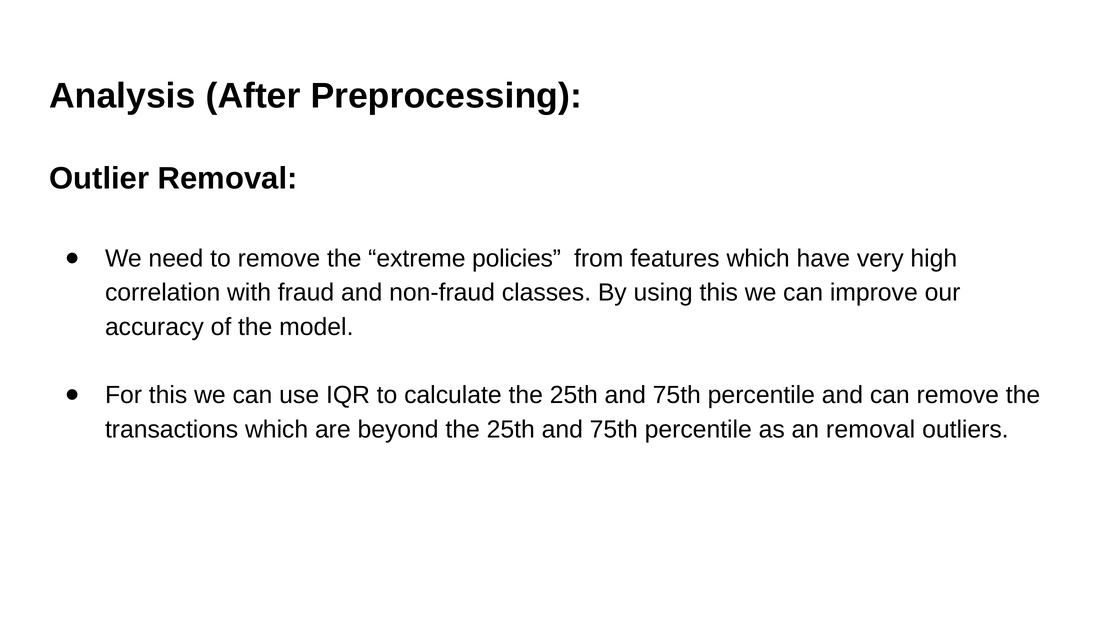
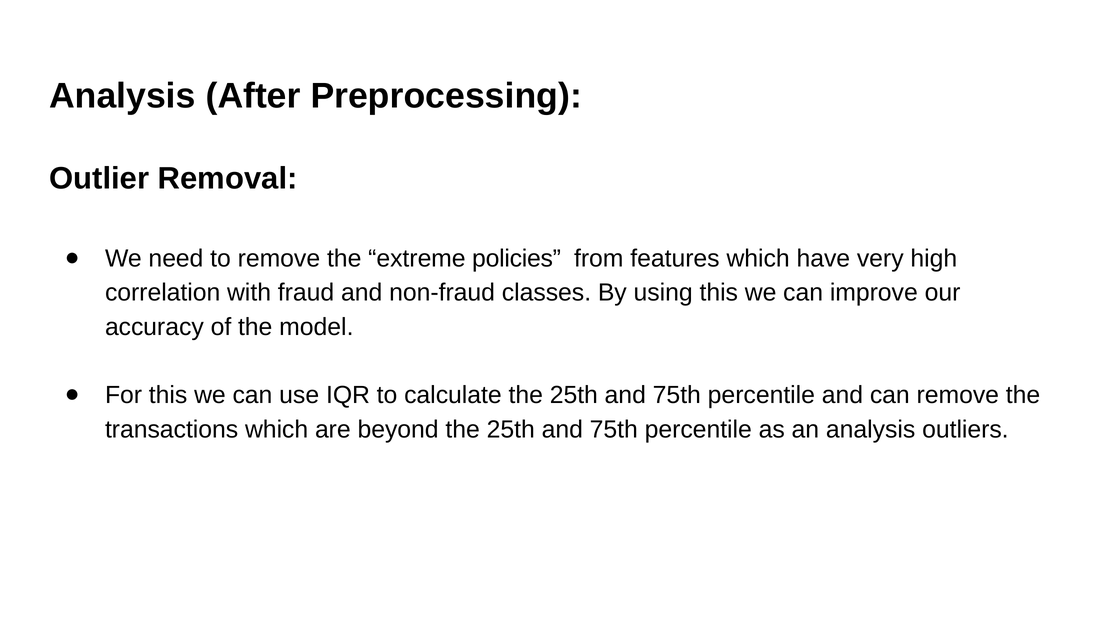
an removal: removal -> analysis
